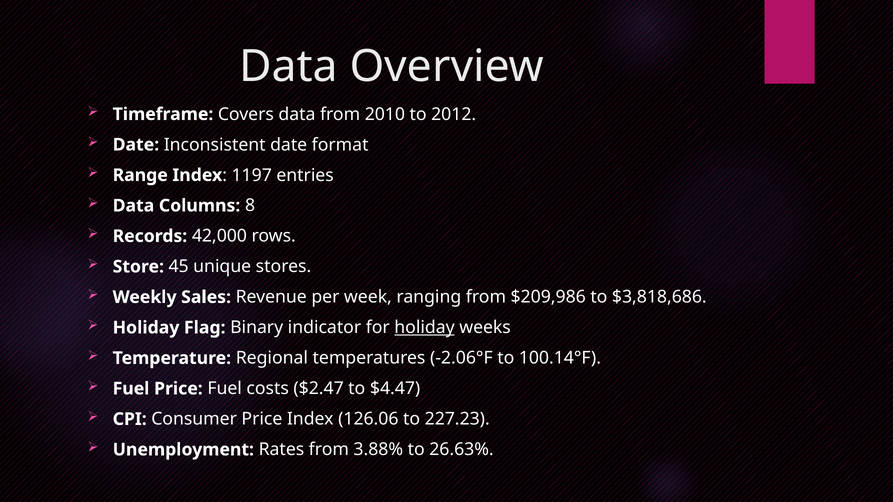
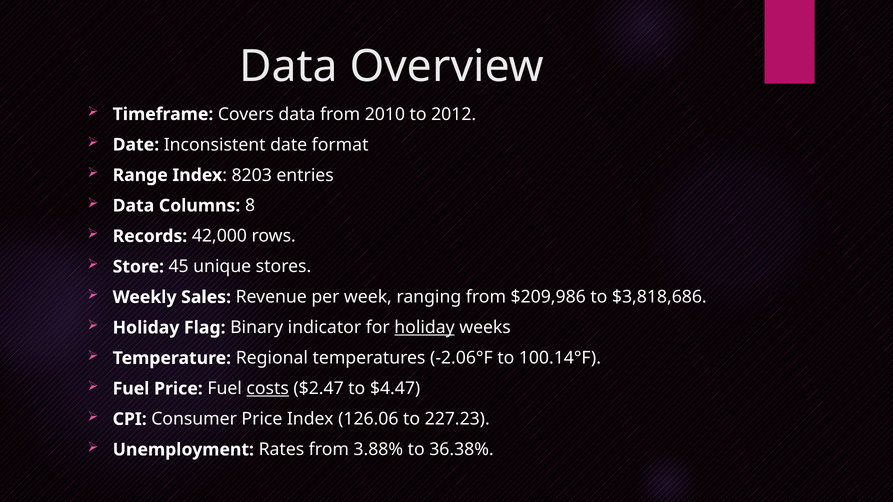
1197: 1197 -> 8203
costs underline: none -> present
26.63%: 26.63% -> 36.38%
